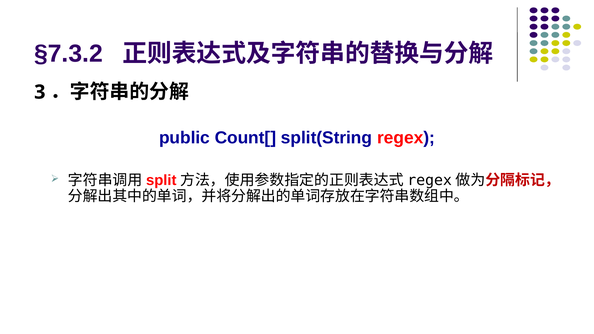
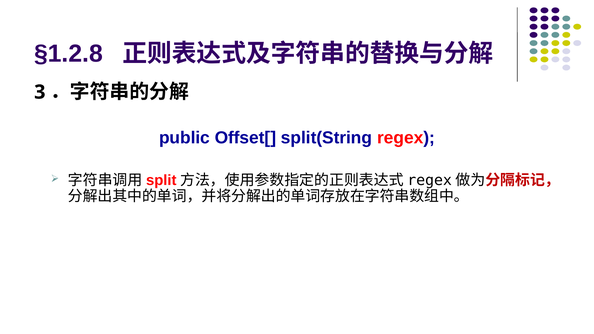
§7.3.2: §7.3.2 -> §1.2.8
Count[: Count[ -> Offset[
